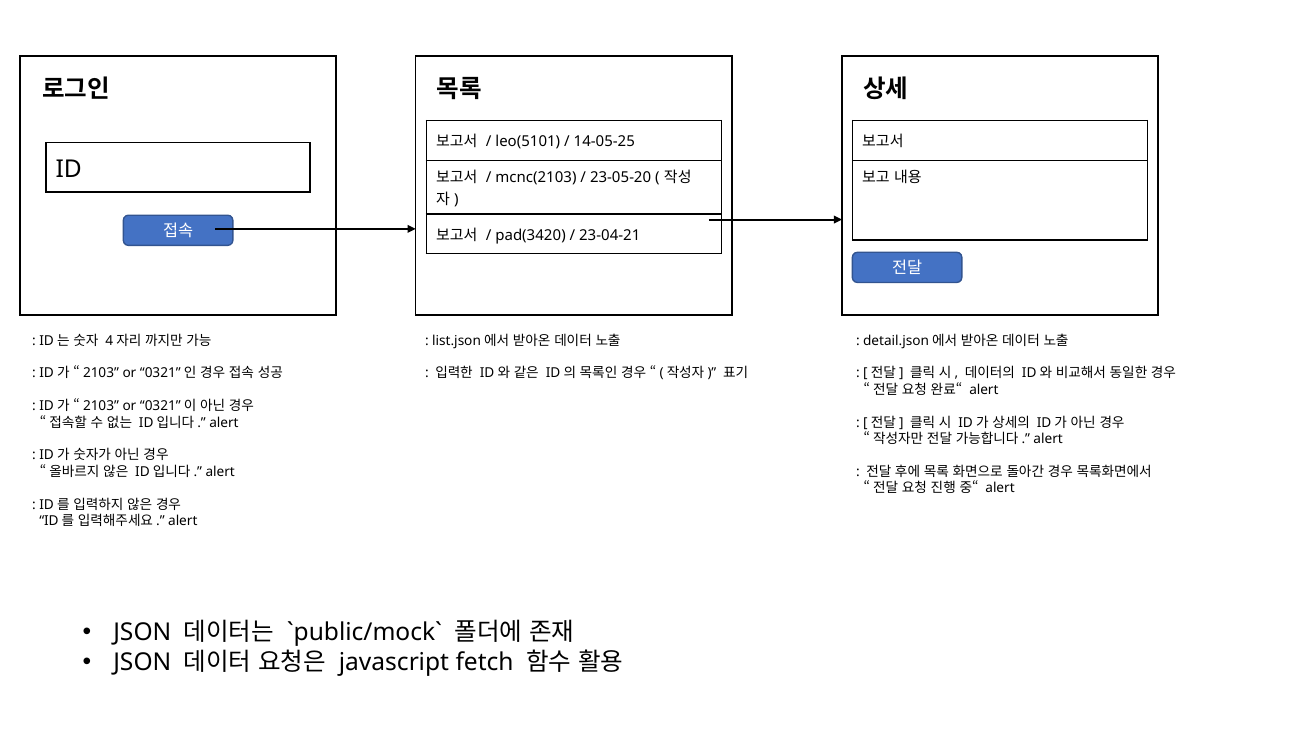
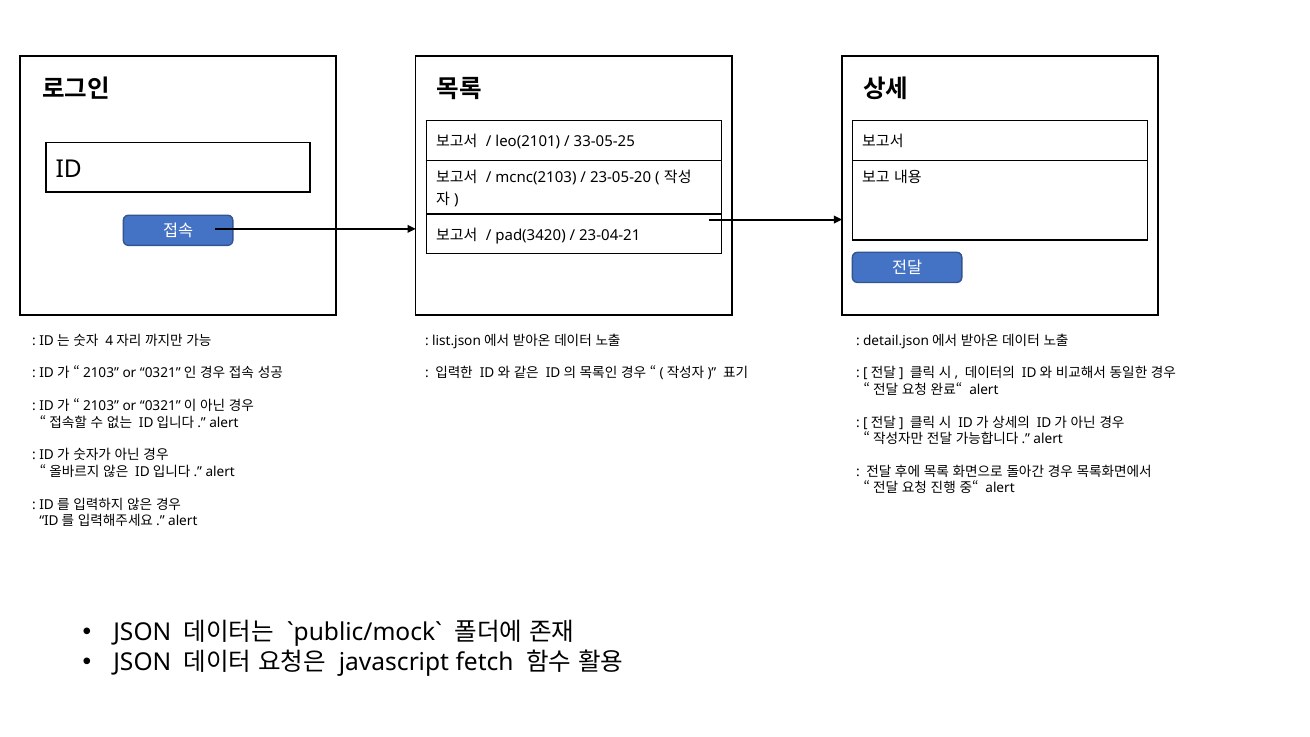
leo(5101: leo(5101 -> leo(2101
14-05-25: 14-05-25 -> 33-05-25
